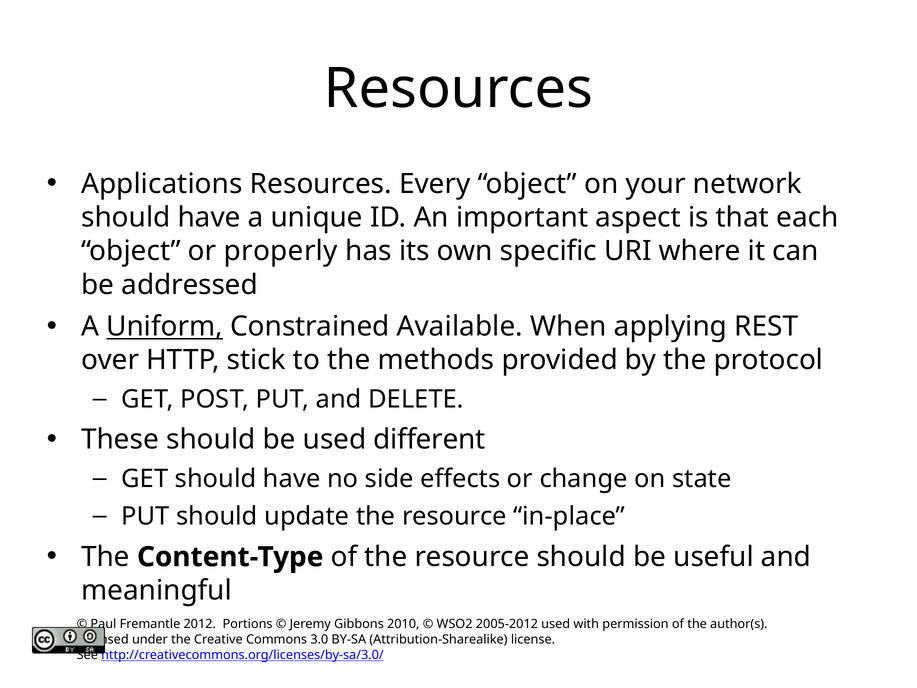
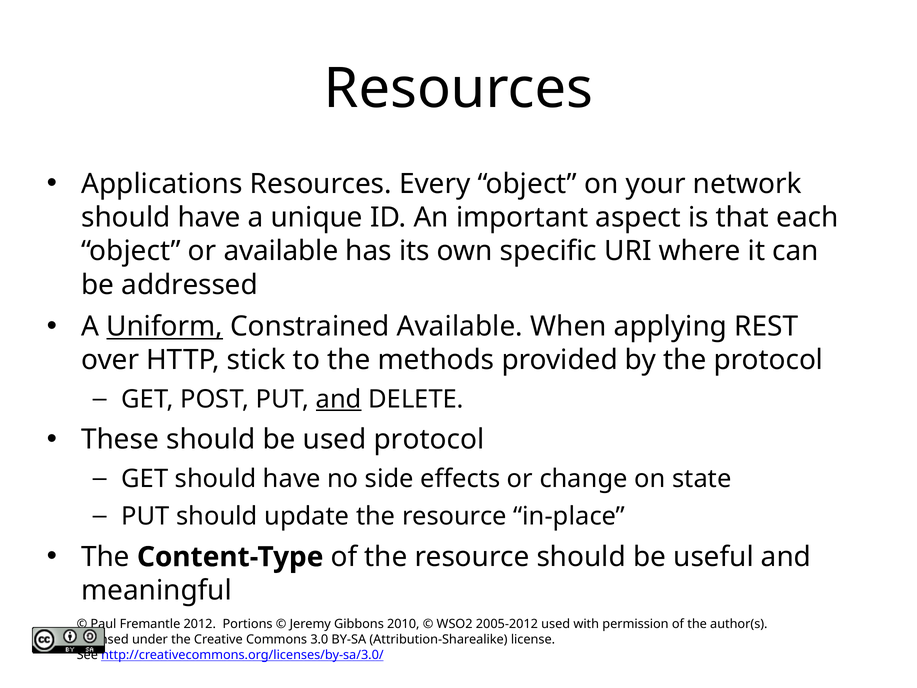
or properly: properly -> available
and at (339, 399) underline: none -> present
used different: different -> protocol
